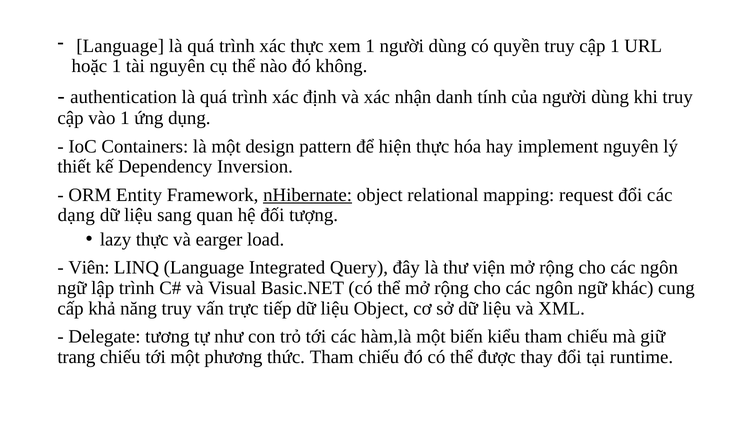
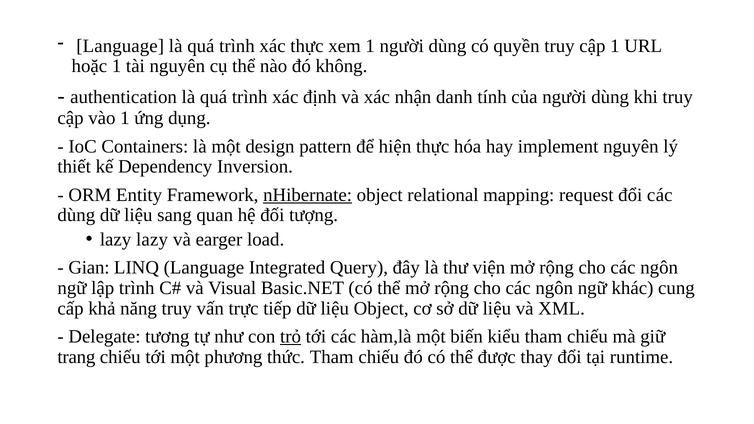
dạng at (76, 215): dạng -> dùng
lazy thực: thực -> lazy
Viên: Viên -> Gian
trỏ underline: none -> present
